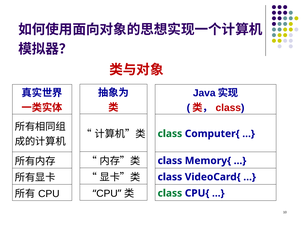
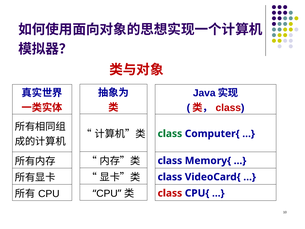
class at (170, 193) colour: green -> red
